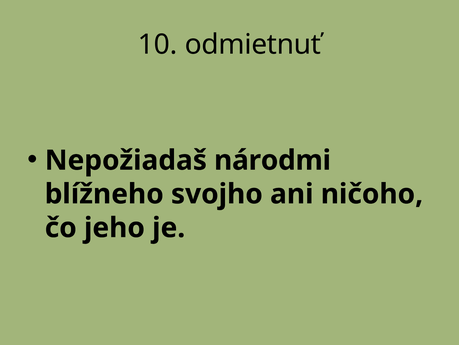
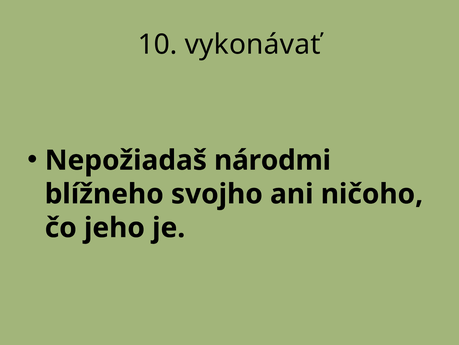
odmietnuť: odmietnuť -> vykonávať
